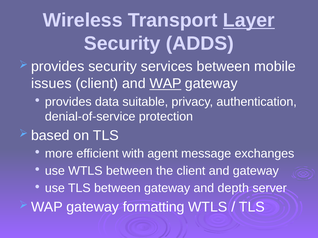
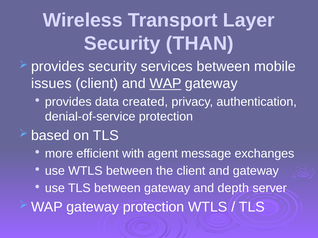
Layer underline: present -> none
ADDS: ADDS -> THAN
suitable: suitable -> created
gateway formatting: formatting -> protection
